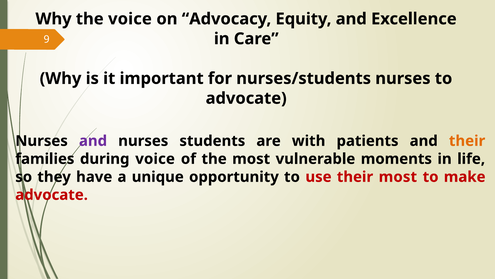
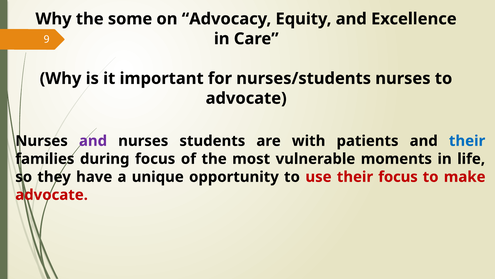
the voice: voice -> some
their at (467, 141) colour: orange -> blue
during voice: voice -> focus
their most: most -> focus
